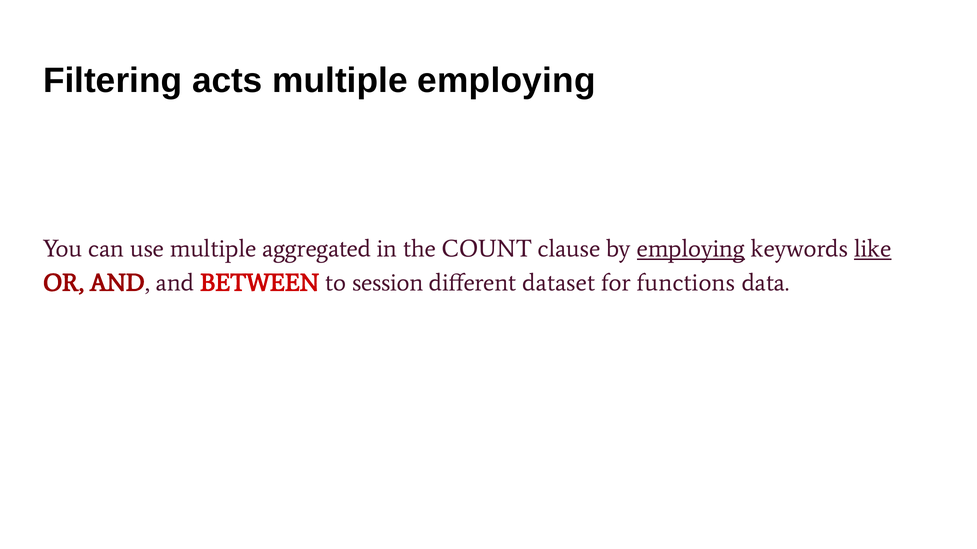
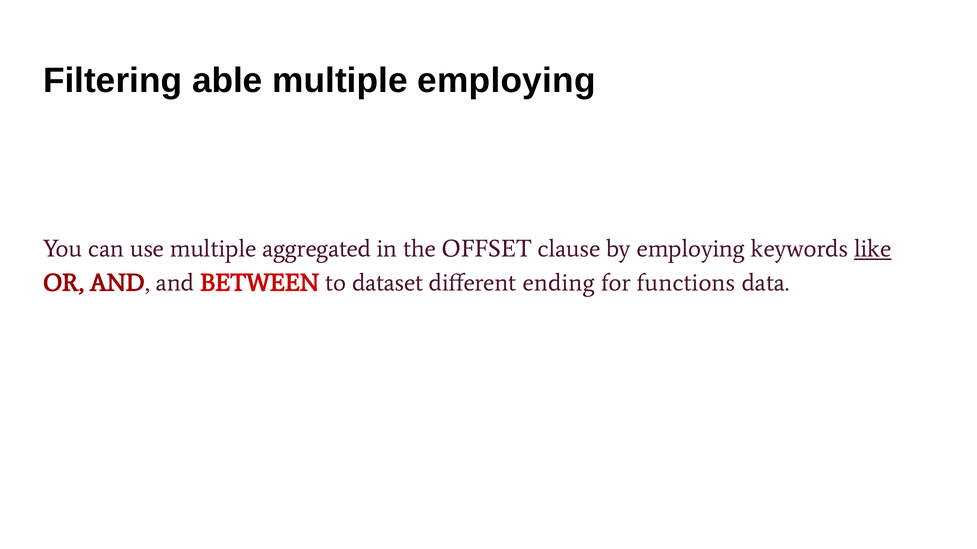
acts: acts -> able
COUNT: COUNT -> OFFSET
employing at (691, 249) underline: present -> none
session: session -> dataset
dataset: dataset -> ending
